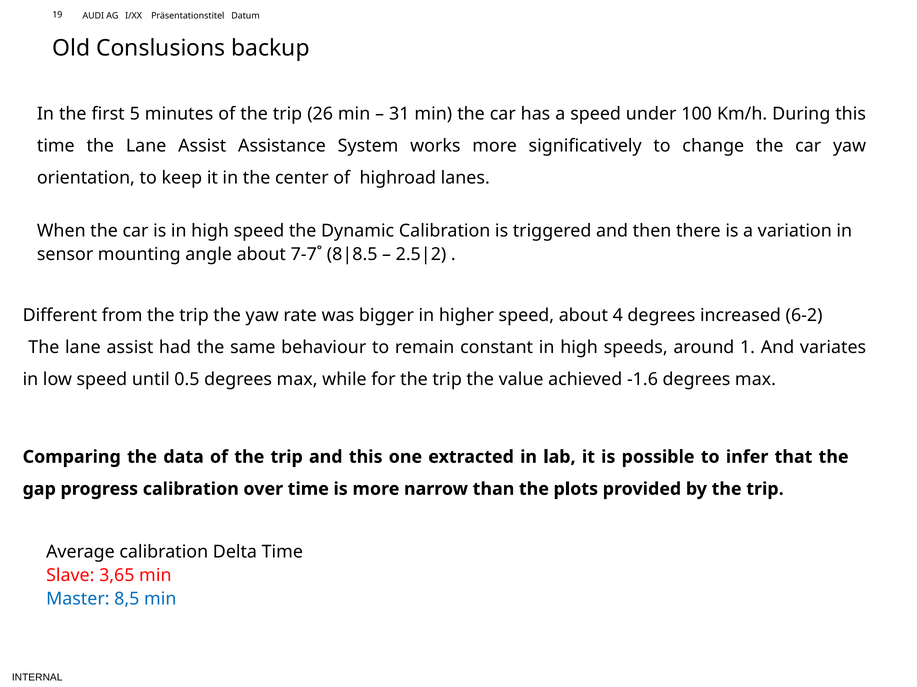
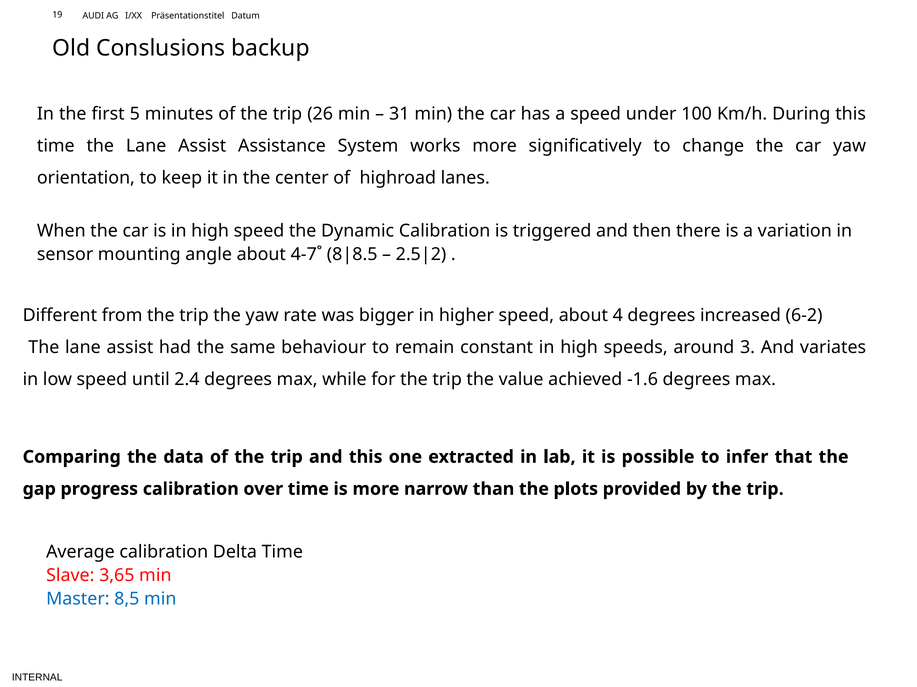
7-7˚: 7-7˚ -> 4-7˚
1: 1 -> 3
0.5: 0.5 -> 2.4
